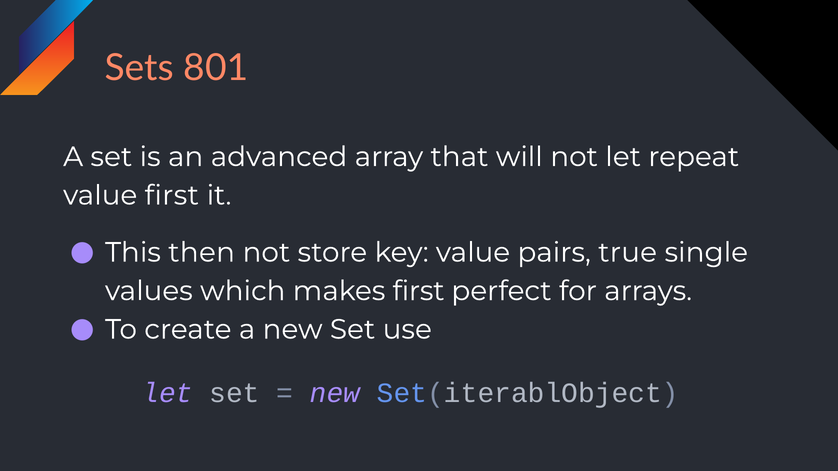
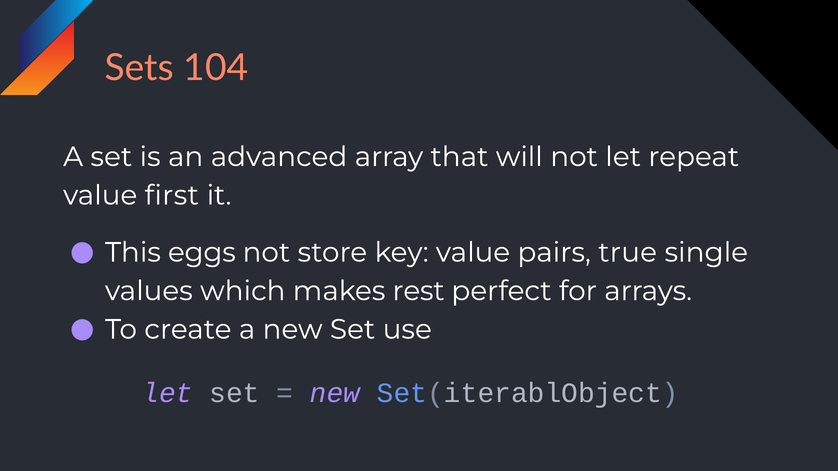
801: 801 -> 104
then: then -> eggs
makes first: first -> rest
